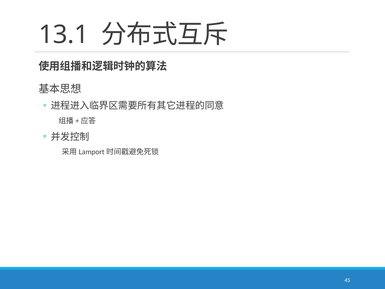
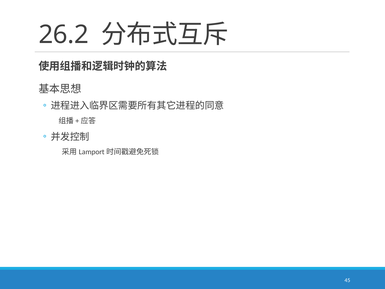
13.1: 13.1 -> 26.2
